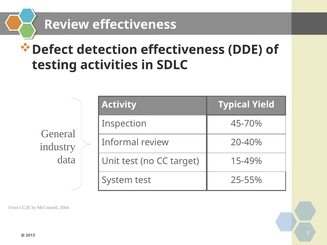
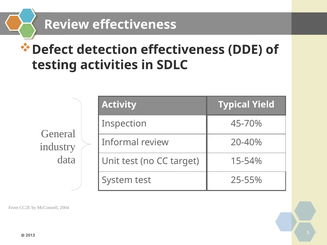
15-49%: 15-49% -> 15-54%
